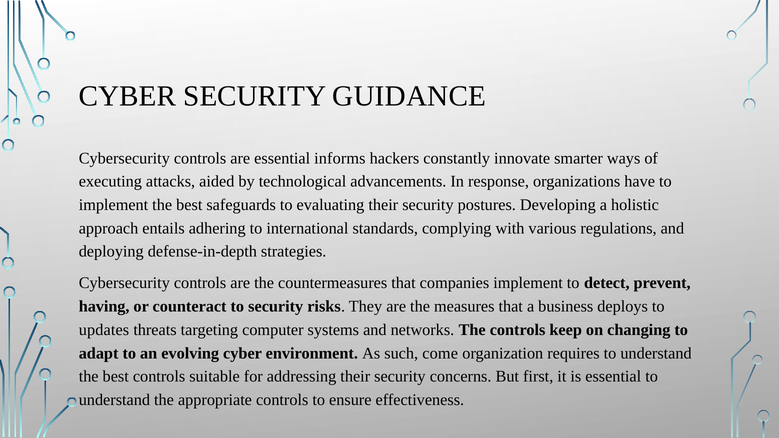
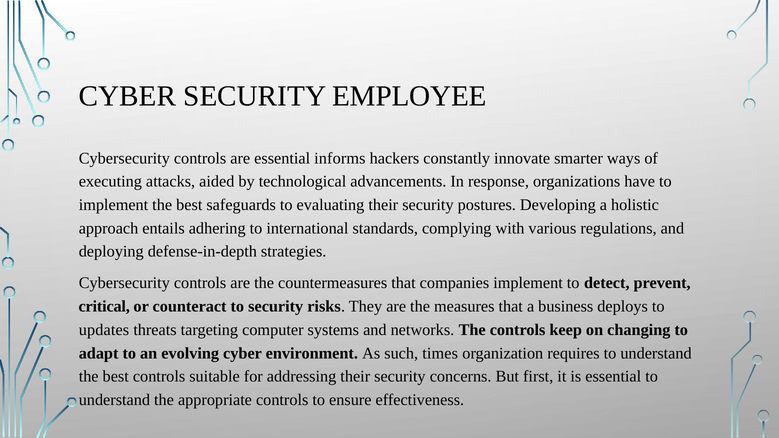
GUIDANCE: GUIDANCE -> EMPLOYEE
having: having -> critical
come: come -> times
